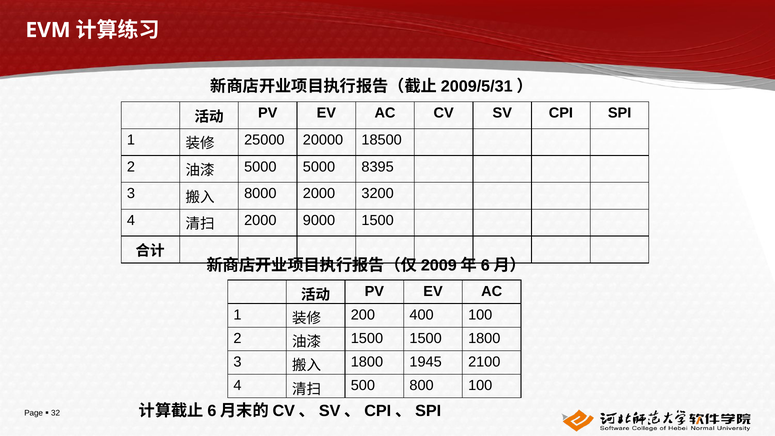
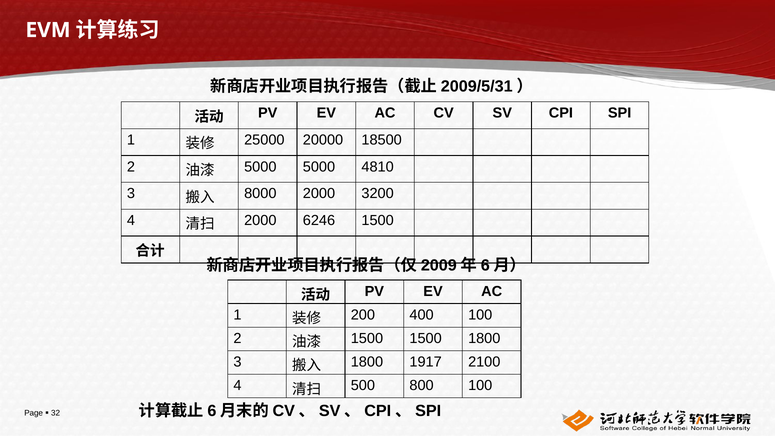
8395: 8395 -> 4810
9000: 9000 -> 6246
1945: 1945 -> 1917
